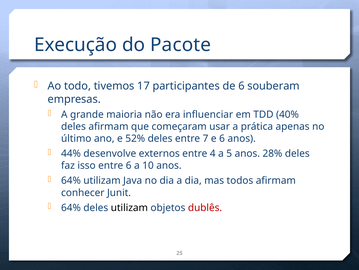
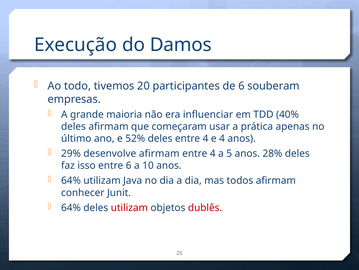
Pacote: Pacote -> Damos
17: 17 -> 20
deles entre 7: 7 -> 4
e 6: 6 -> 4
44%: 44% -> 29%
desenvolve externos: externos -> afirmam
utilizam at (129, 207) colour: black -> red
